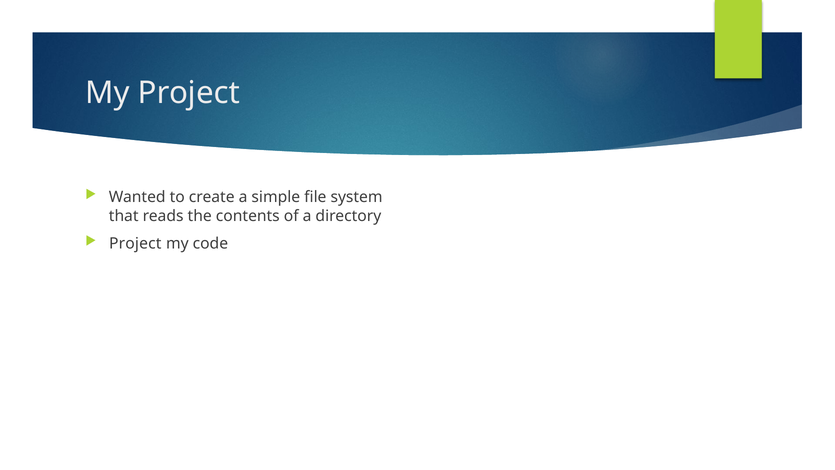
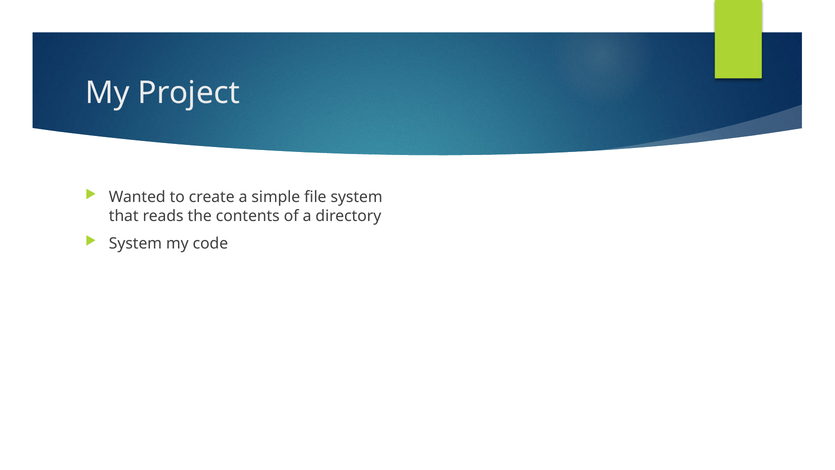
Project at (135, 243): Project -> System
